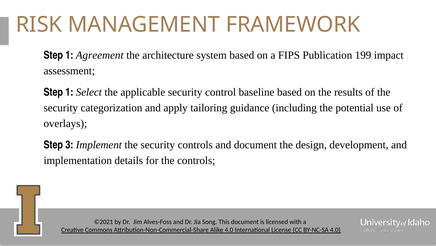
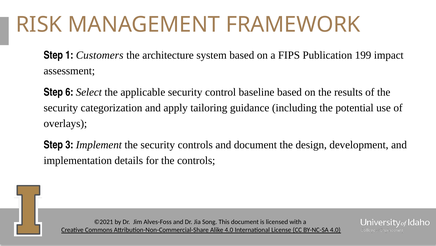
Agreement: Agreement -> Customers
1 at (69, 92): 1 -> 6
